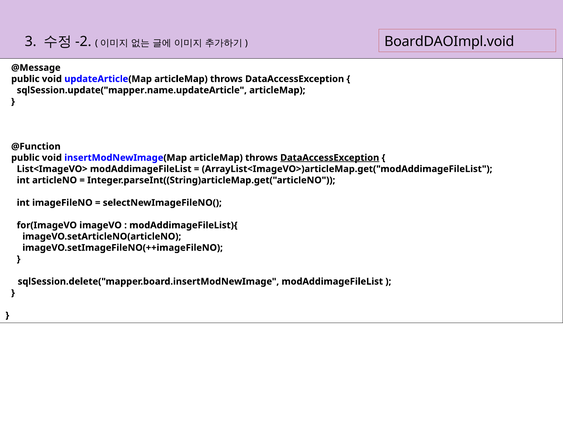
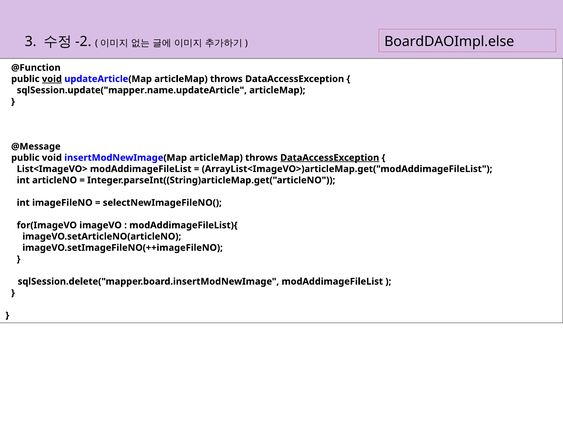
BoardDAOImpl.void: BoardDAOImpl.void -> BoardDAOImpl.else
@Message: @Message -> @Function
void at (52, 79) underline: none -> present
@Function: @Function -> @Message
